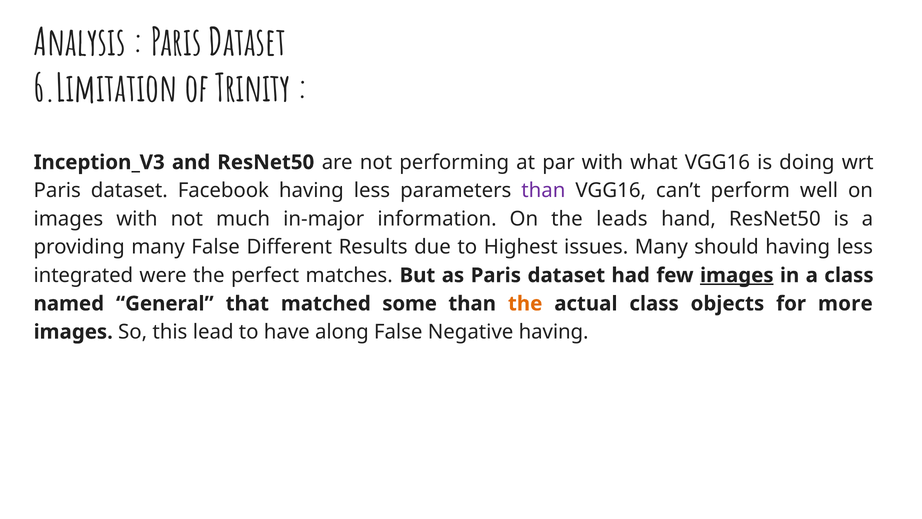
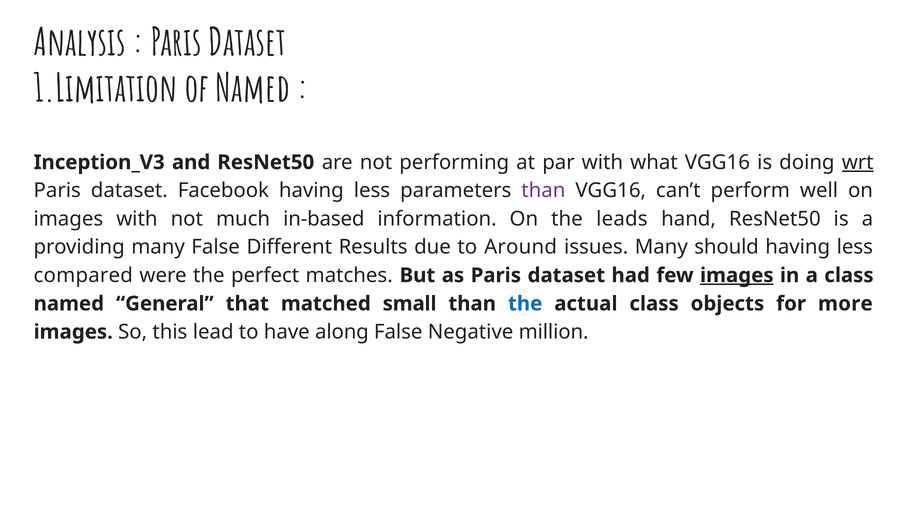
6.Limitation: 6.Limitation -> 1.Limitation
of Trinity: Trinity -> Named
wrt underline: none -> present
in-major: in-major -> in-based
Highest: Highest -> Around
integrated: integrated -> compared
some: some -> small
the at (525, 303) colour: orange -> blue
Negative having: having -> million
